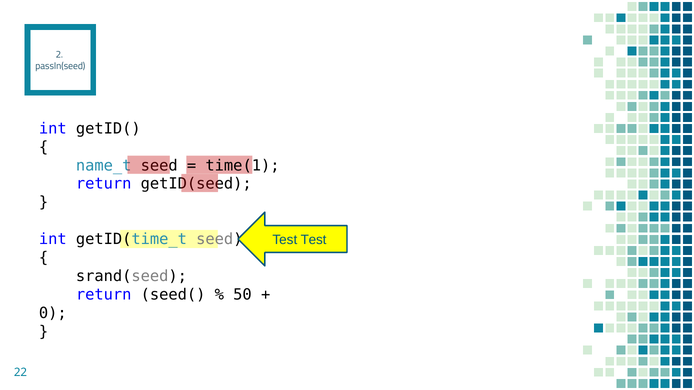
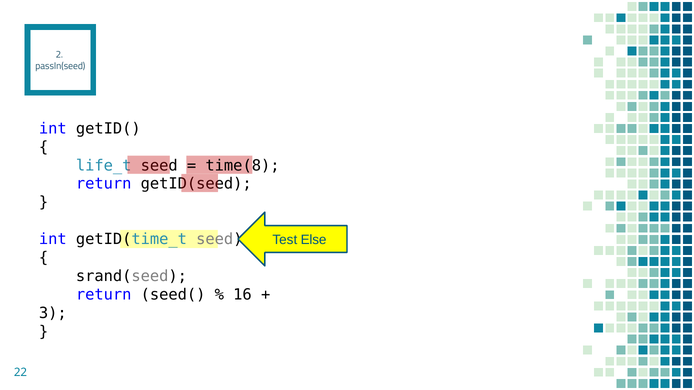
name_t: name_t -> life_t
time(1: time(1 -> time(8
Test Test: Test -> Else
50: 50 -> 16
0: 0 -> 3
